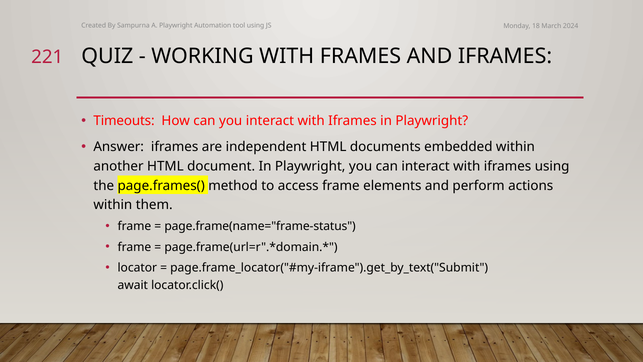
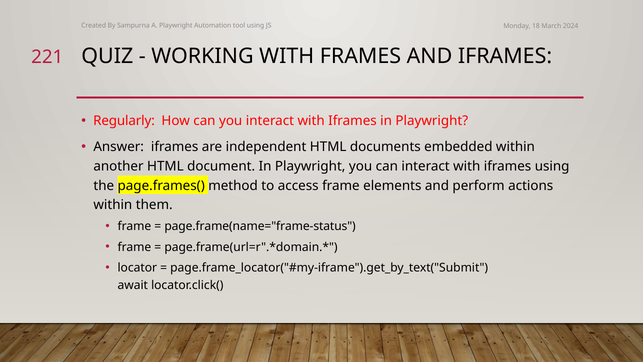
Timeouts: Timeouts -> Regularly
